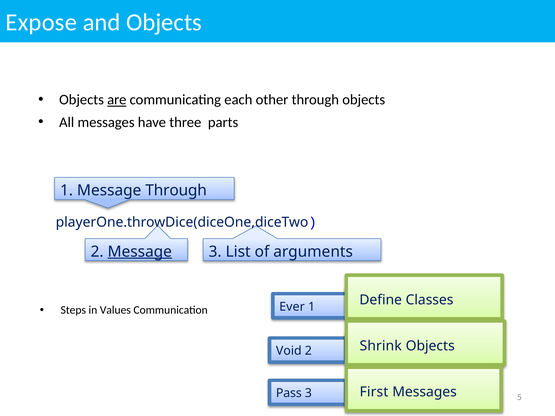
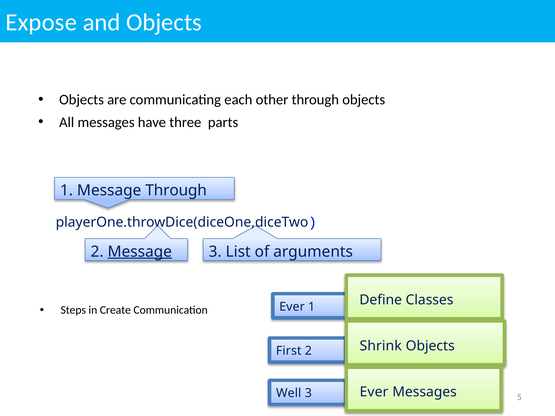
are underline: present -> none
Values: Values -> Create
Void: Void -> First
First at (374, 392): First -> Ever
Pass: Pass -> Well
